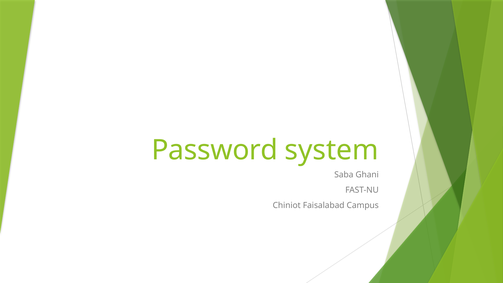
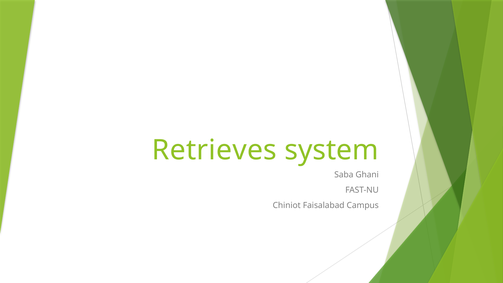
Password: Password -> Retrieves
